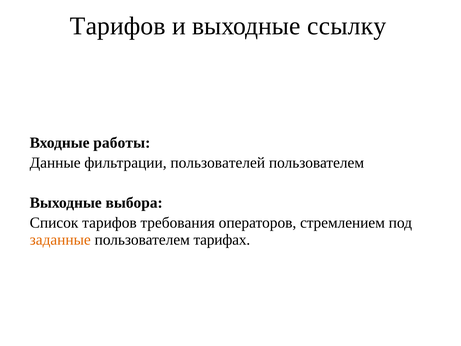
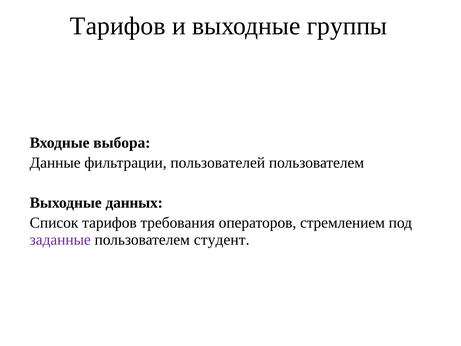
ссылку: ссылку -> группы
работы: работы -> выбора
выбора: выбора -> данных
заданные colour: orange -> purple
тарифах: тарифах -> студент
